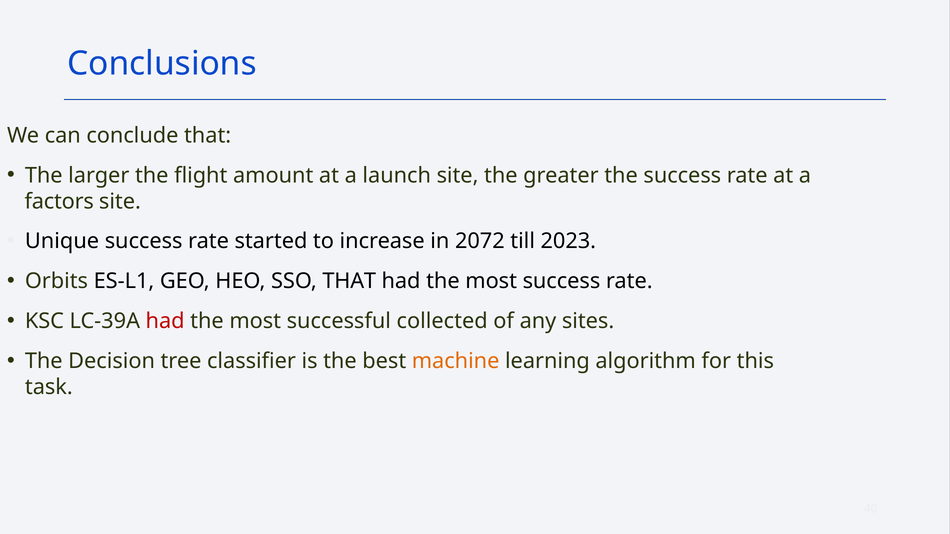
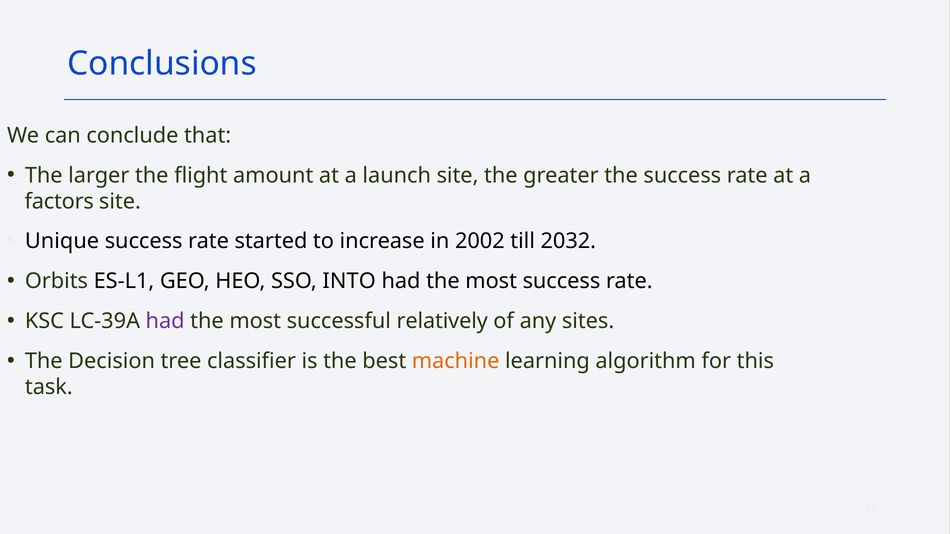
2072: 2072 -> 2002
2023: 2023 -> 2032
SSO THAT: THAT -> INTO
had at (165, 321) colour: red -> purple
collected: collected -> relatively
